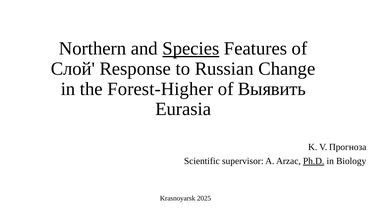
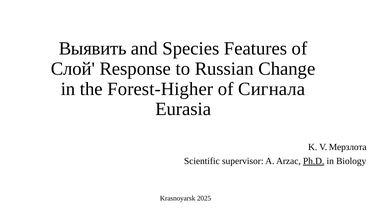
Northern: Northern -> Выявить
Species underline: present -> none
Выявить: Выявить -> Сигнала
Прогноза: Прогноза -> Мерзлота
